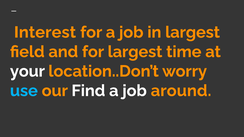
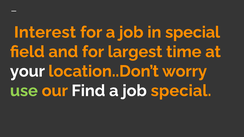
in largest: largest -> special
use colour: light blue -> light green
job around: around -> special
